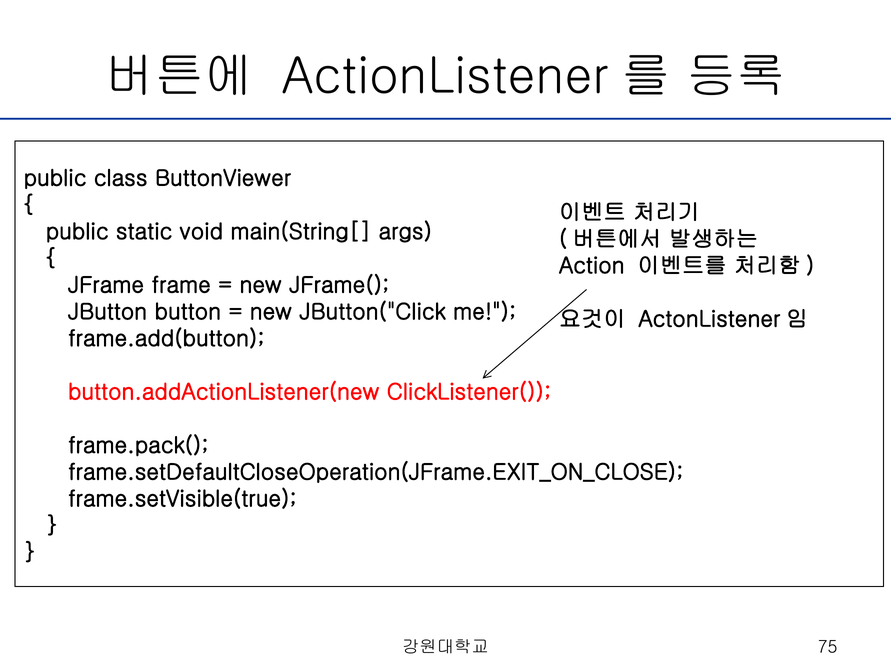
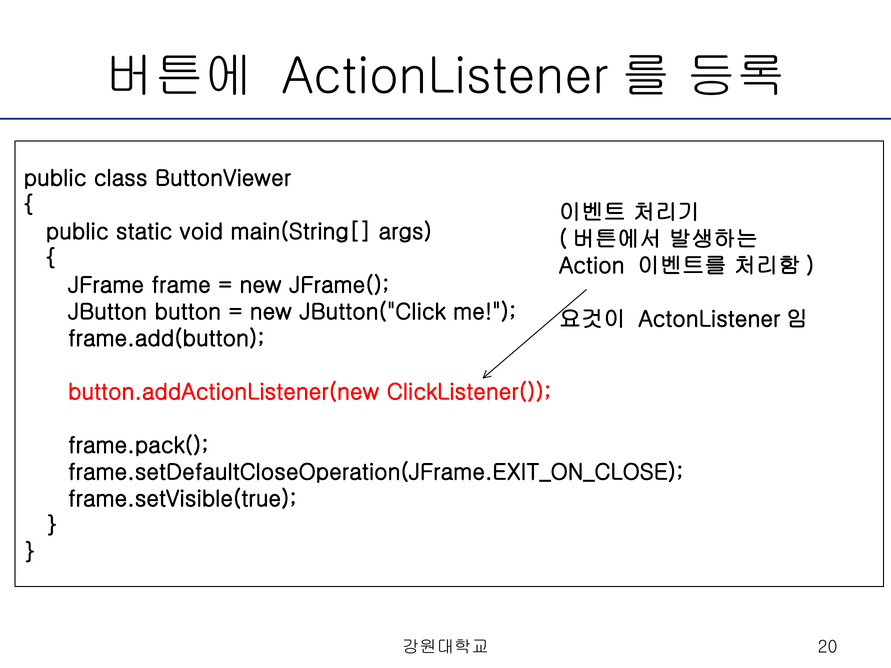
75: 75 -> 20
